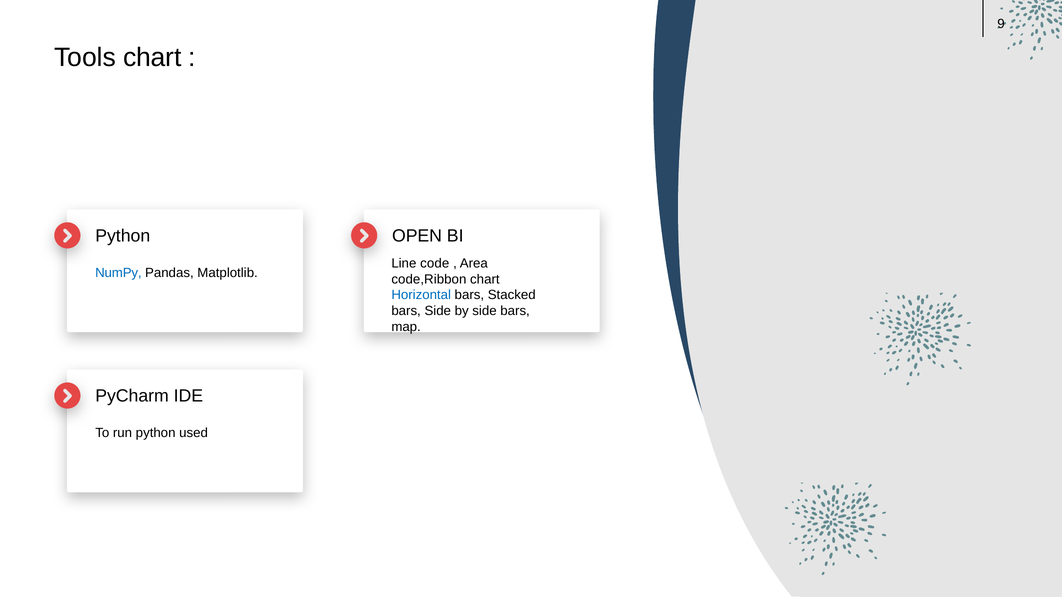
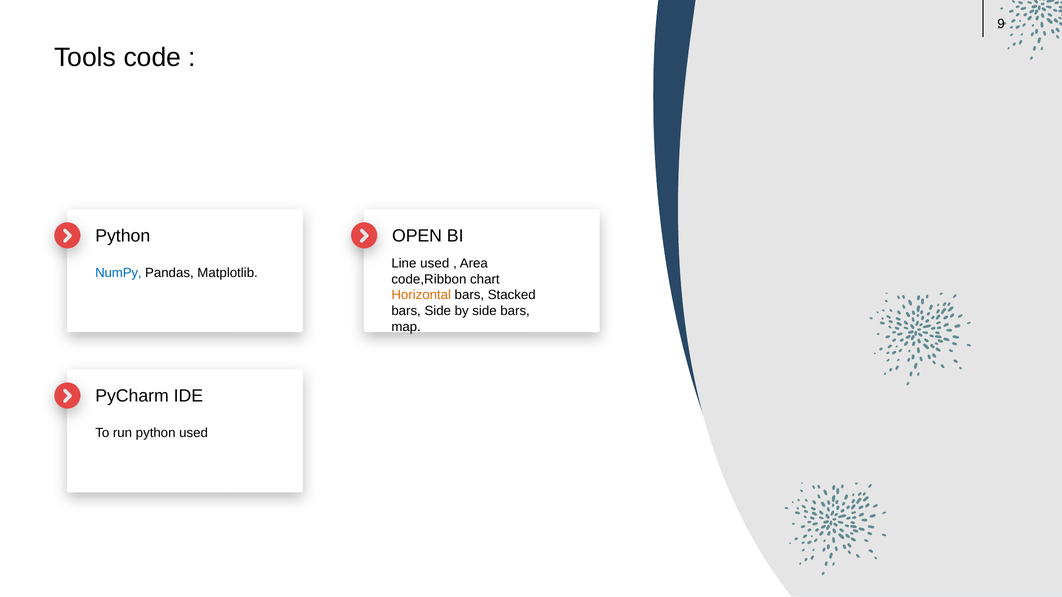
Tools chart: chart -> code
Line code: code -> used
Horizontal colour: blue -> orange
